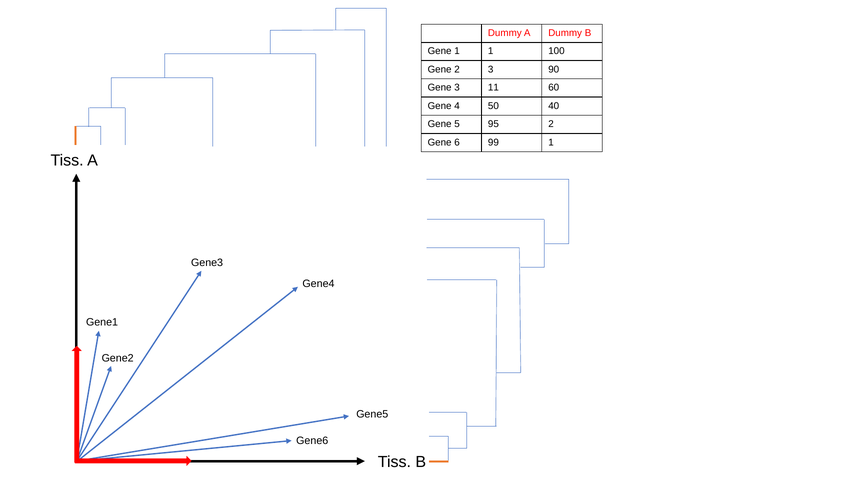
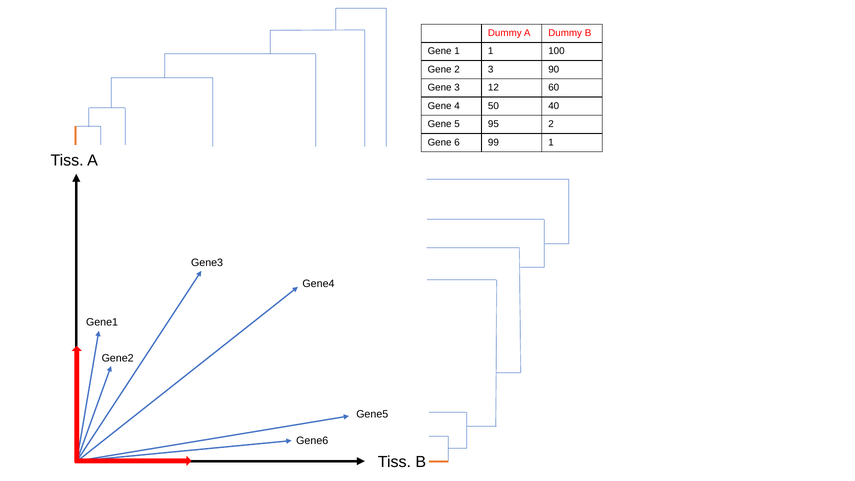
11: 11 -> 12
